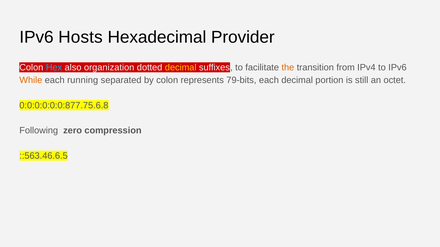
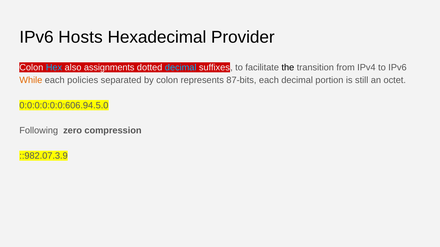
organization: organization -> assignments
decimal at (181, 68) colour: yellow -> light blue
the colour: orange -> black
running: running -> policies
79-bits: 79-bits -> 87-bits
0:0:0:0:0:0:877.75.6.8: 0:0:0:0:0:0:877.75.6.8 -> 0:0:0:0:0:0:606.94.5.0
::563.46.6.5: ::563.46.6.5 -> ::982.07.3.9
